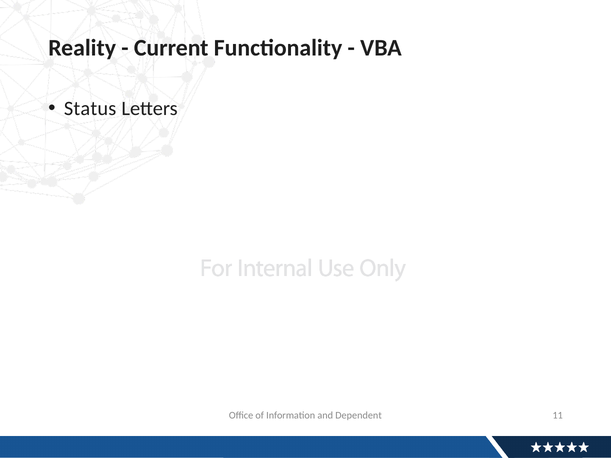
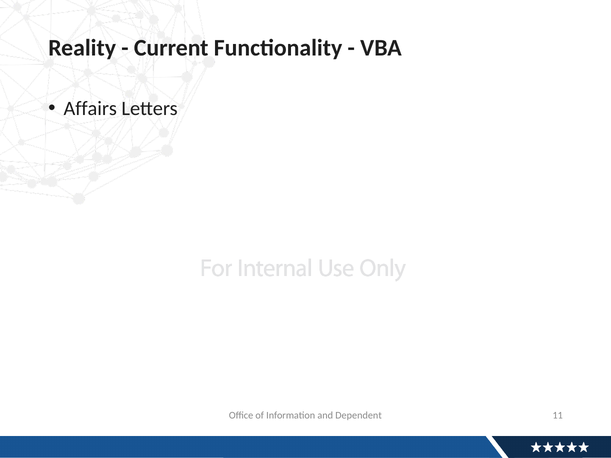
Status: Status -> Affairs
